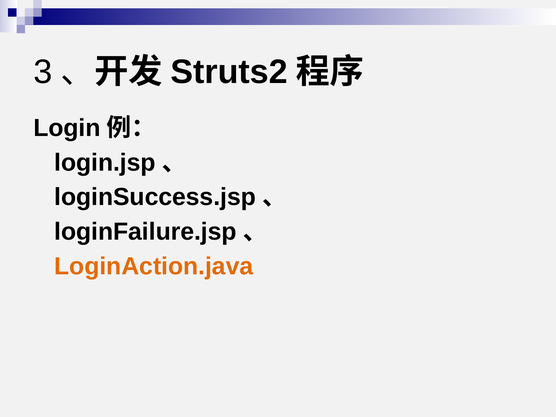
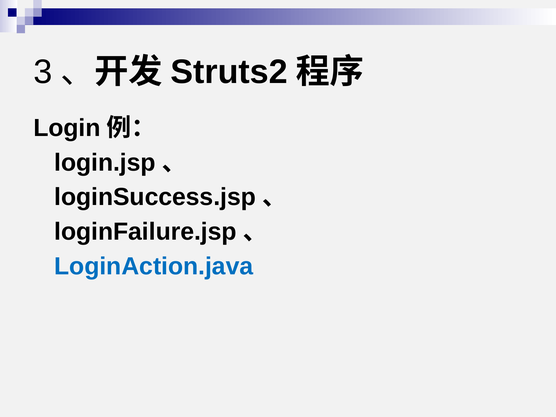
LoginAction.java colour: orange -> blue
